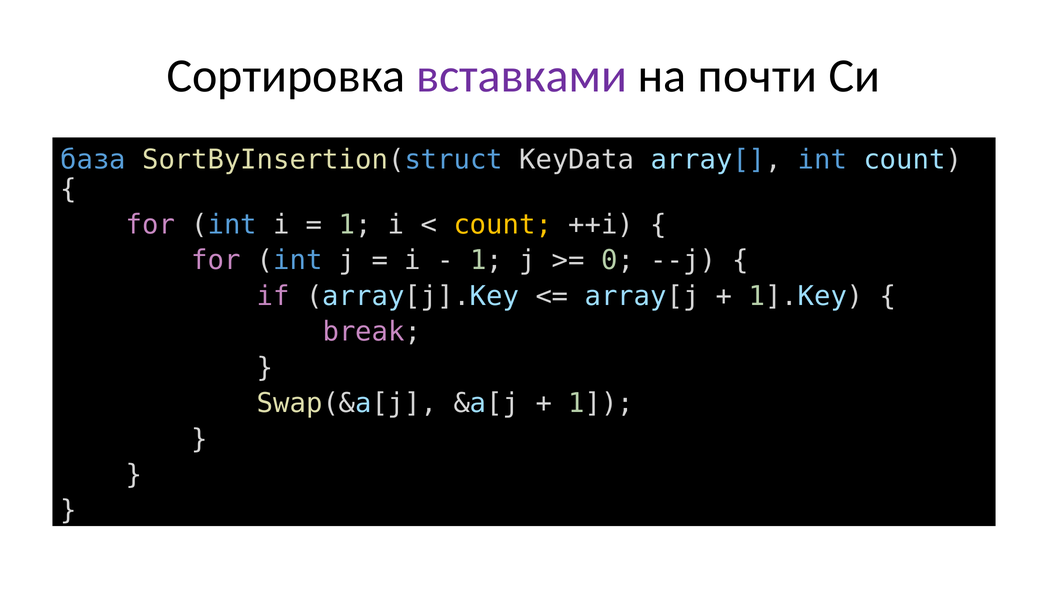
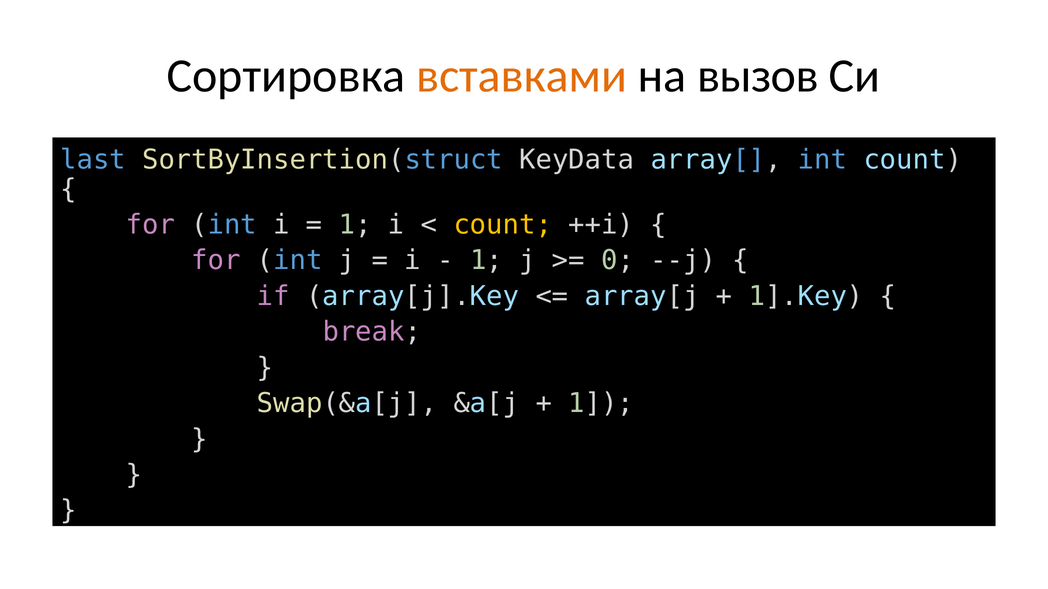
вставками colour: purple -> orange
почти: почти -> вызов
база: база -> last
